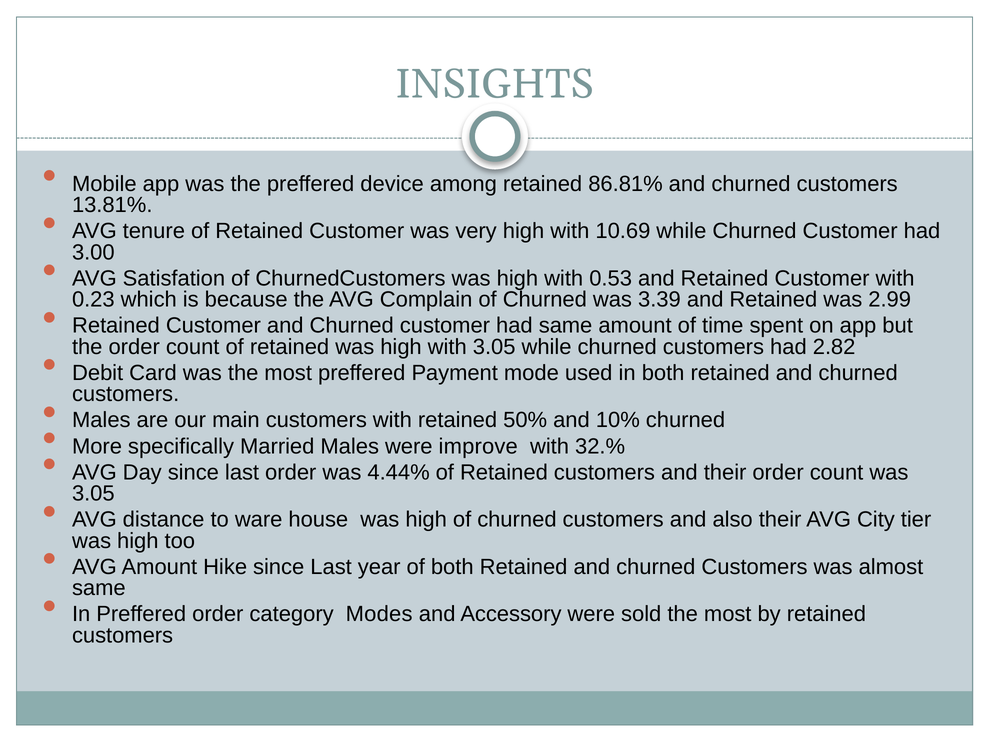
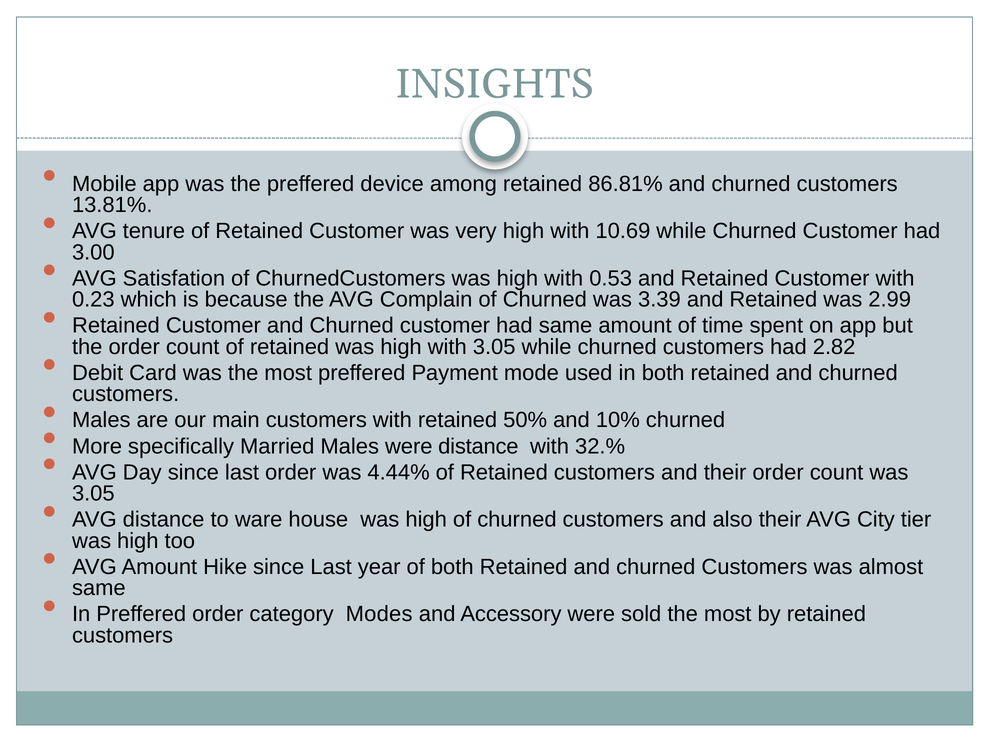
were improve: improve -> distance
